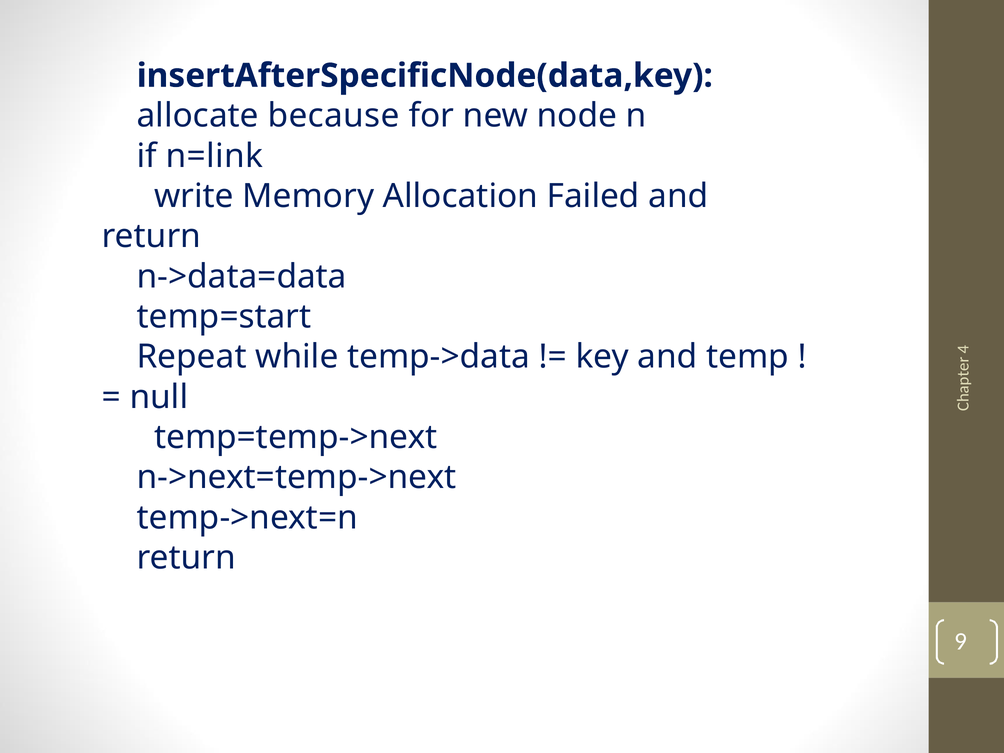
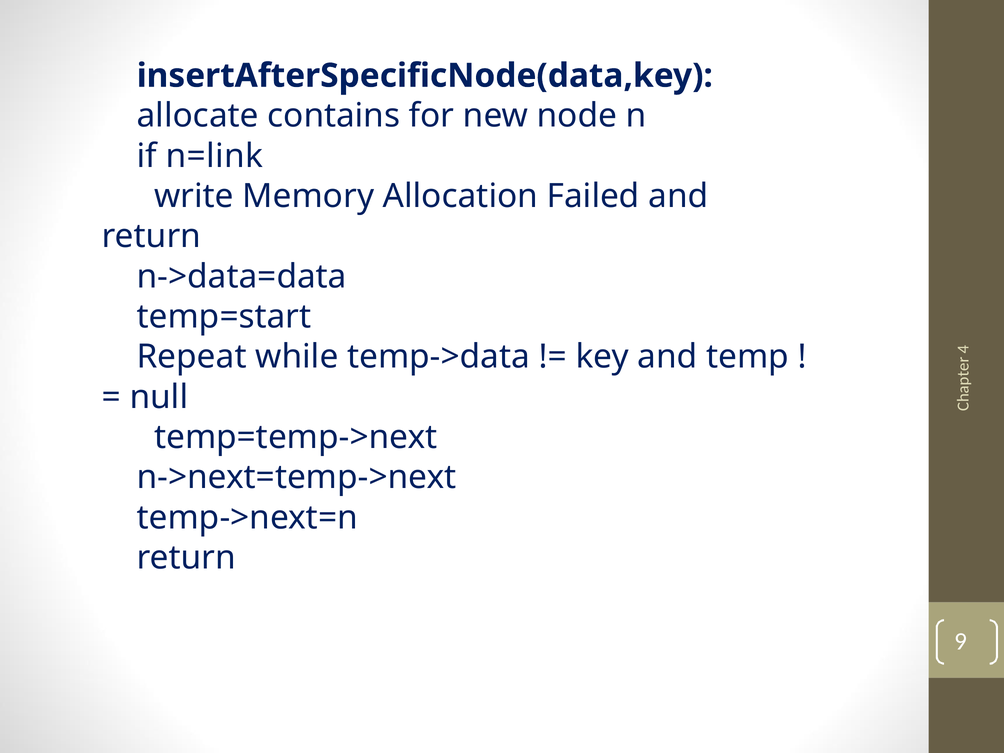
because: because -> contains
